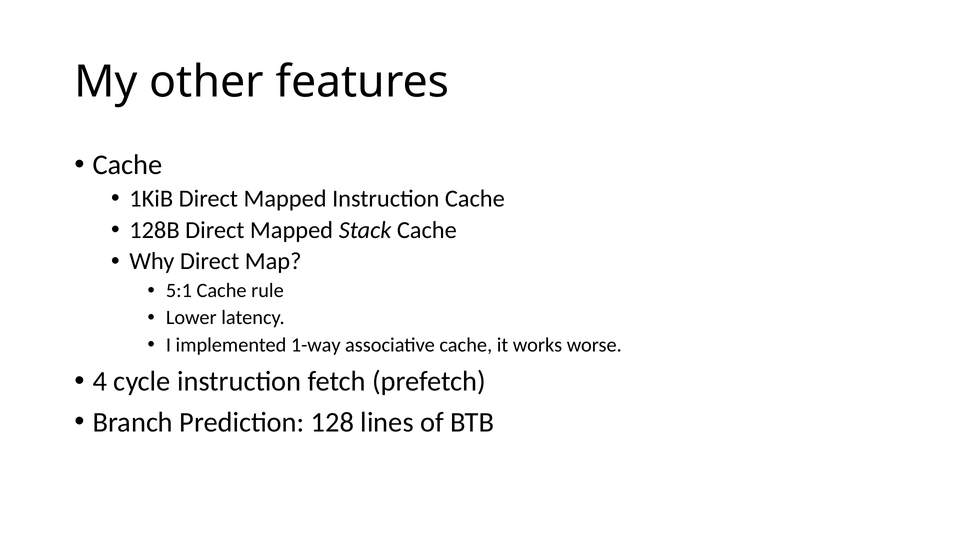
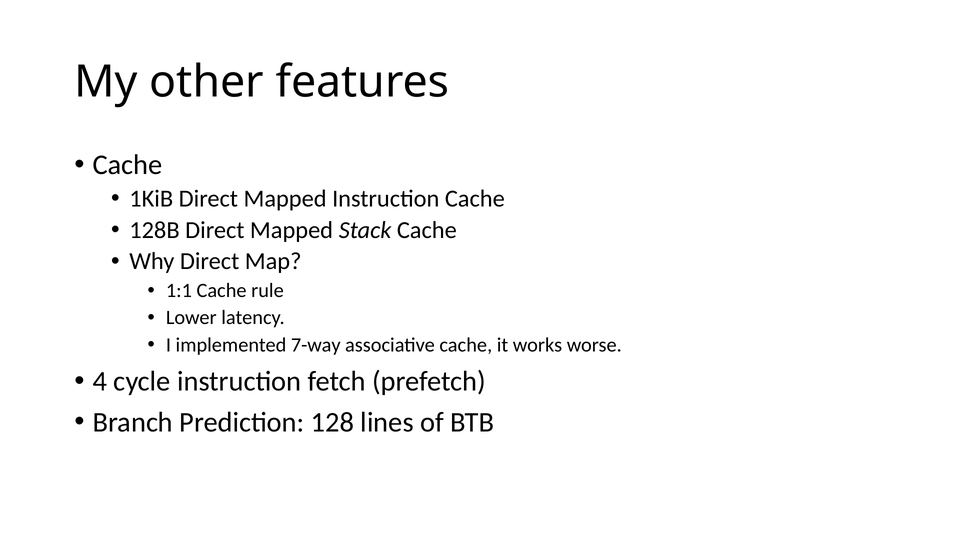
5:1: 5:1 -> 1:1
1-way: 1-way -> 7-way
